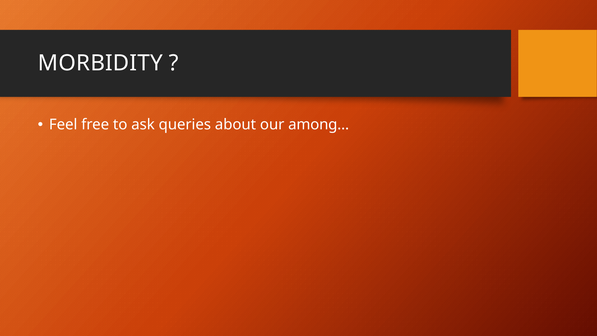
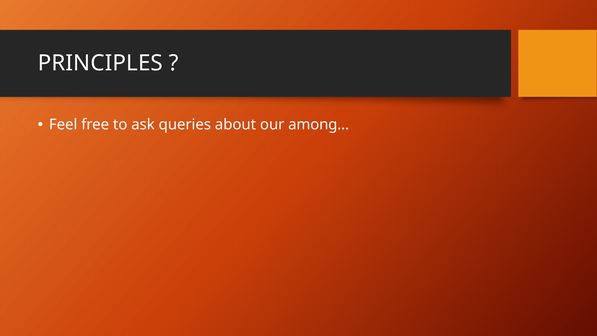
MORBIDITY: MORBIDITY -> PRINCIPLES
